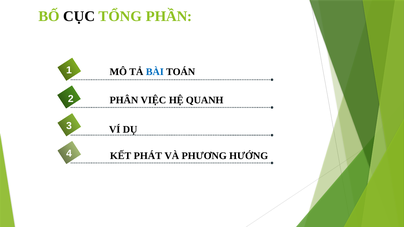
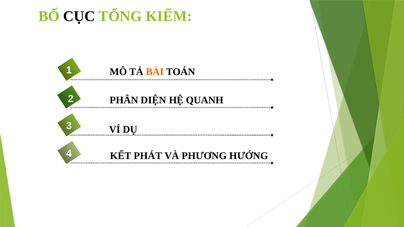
PHẦN: PHẦN -> KIẾM
BÀI colour: blue -> orange
VIỆC: VIỆC -> DIỆN
